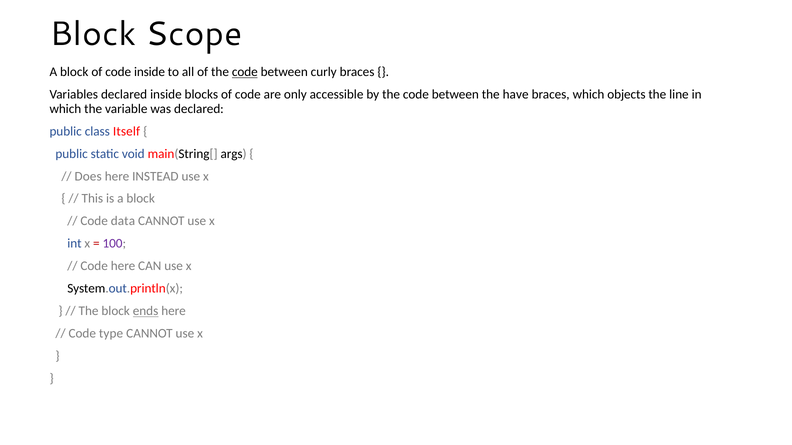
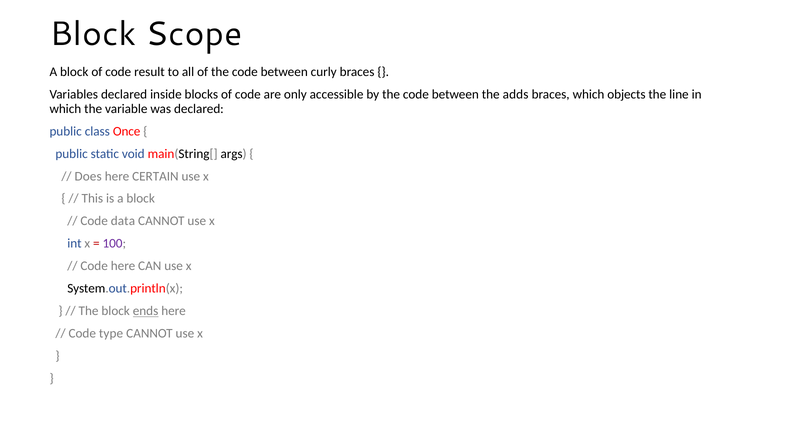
code inside: inside -> result
code at (245, 72) underline: present -> none
have: have -> adds
Itself: Itself -> Once
INSTEAD: INSTEAD -> CERTAIN
